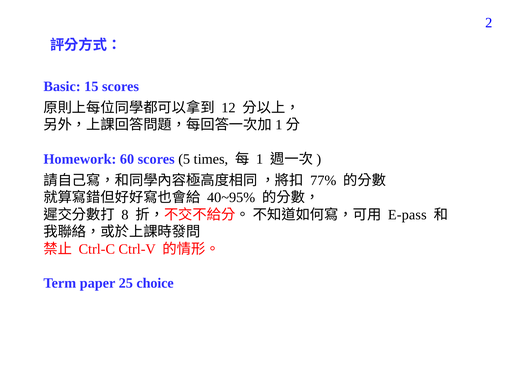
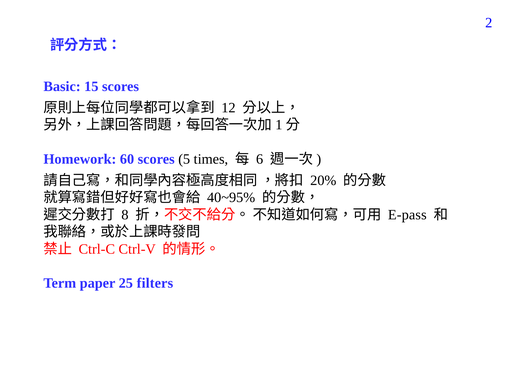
1: 1 -> 6
77%: 77% -> 20%
choice: choice -> filters
